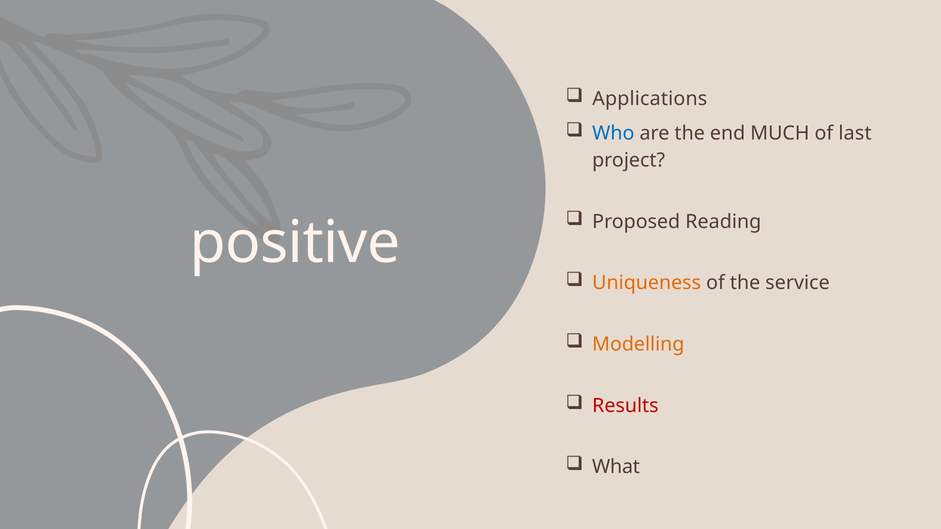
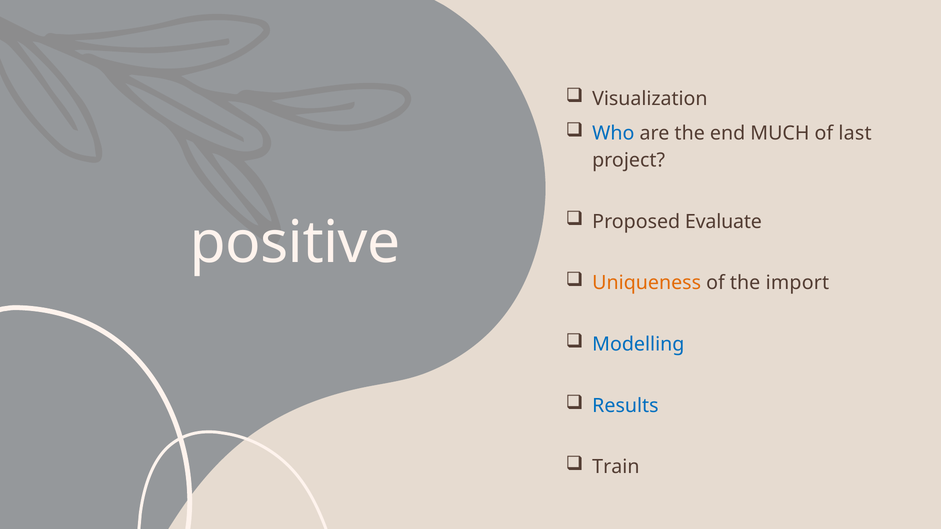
Applications: Applications -> Visualization
Reading: Reading -> Evaluate
service: service -> import
Modelling colour: orange -> blue
Results colour: red -> blue
What: What -> Train
